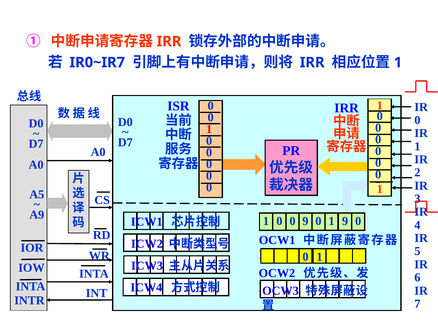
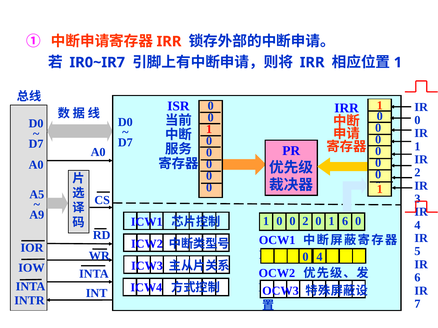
0 9: 9 -> 2
1 9: 9 -> 6
1 at (320, 257): 1 -> 4
